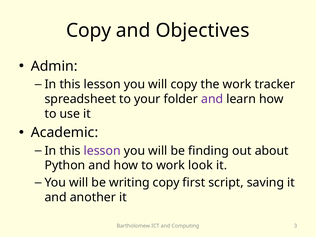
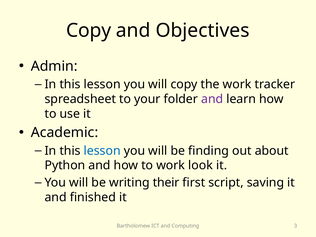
lesson at (102, 151) colour: purple -> blue
writing copy: copy -> their
another: another -> finished
